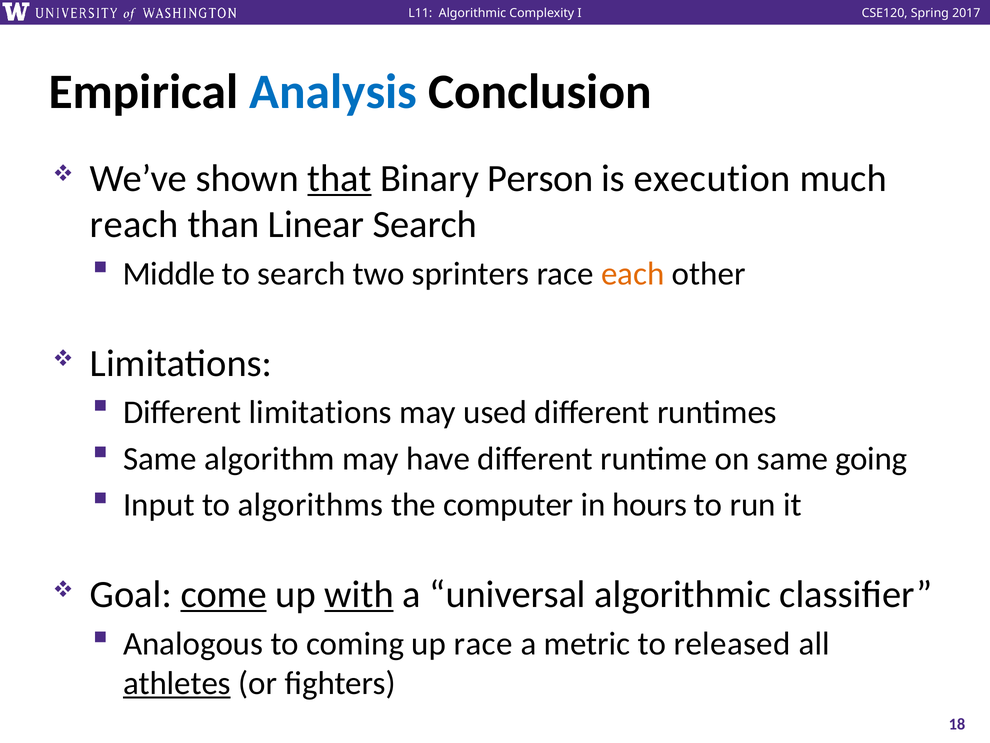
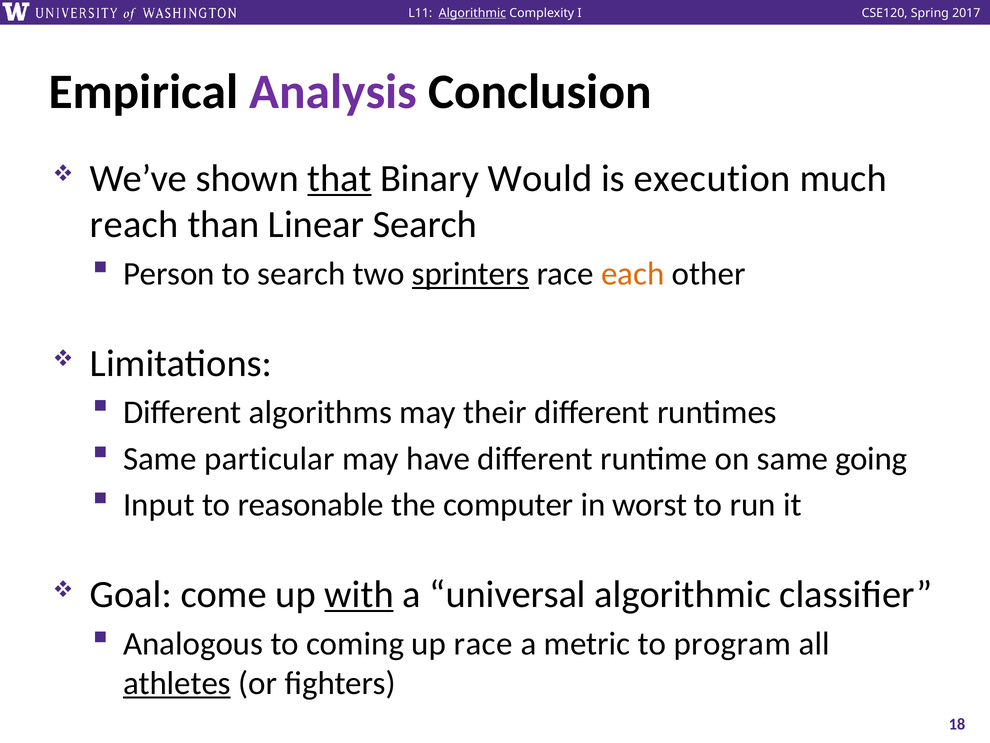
Algorithmic at (472, 13) underline: none -> present
Analysis colour: blue -> purple
Person: Person -> Would
Middle: Middle -> Person
sprinters underline: none -> present
Different limitations: limitations -> algorithms
used: used -> their
algorithm: algorithm -> particular
algorithms: algorithms -> reasonable
hours: hours -> worst
come underline: present -> none
released: released -> program
